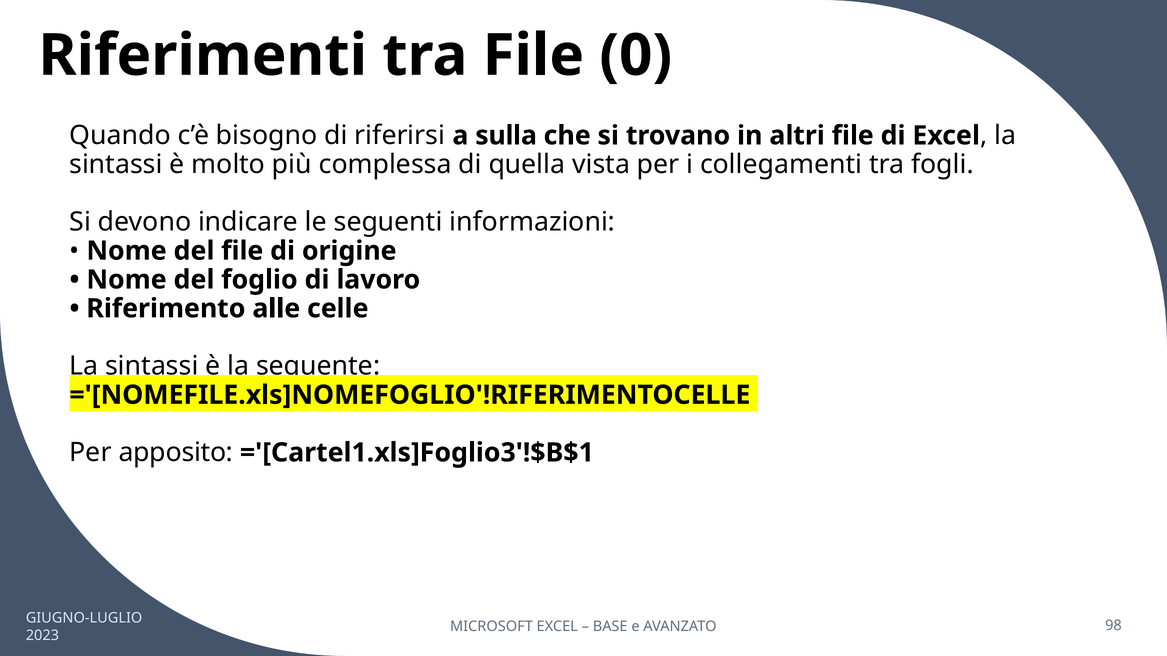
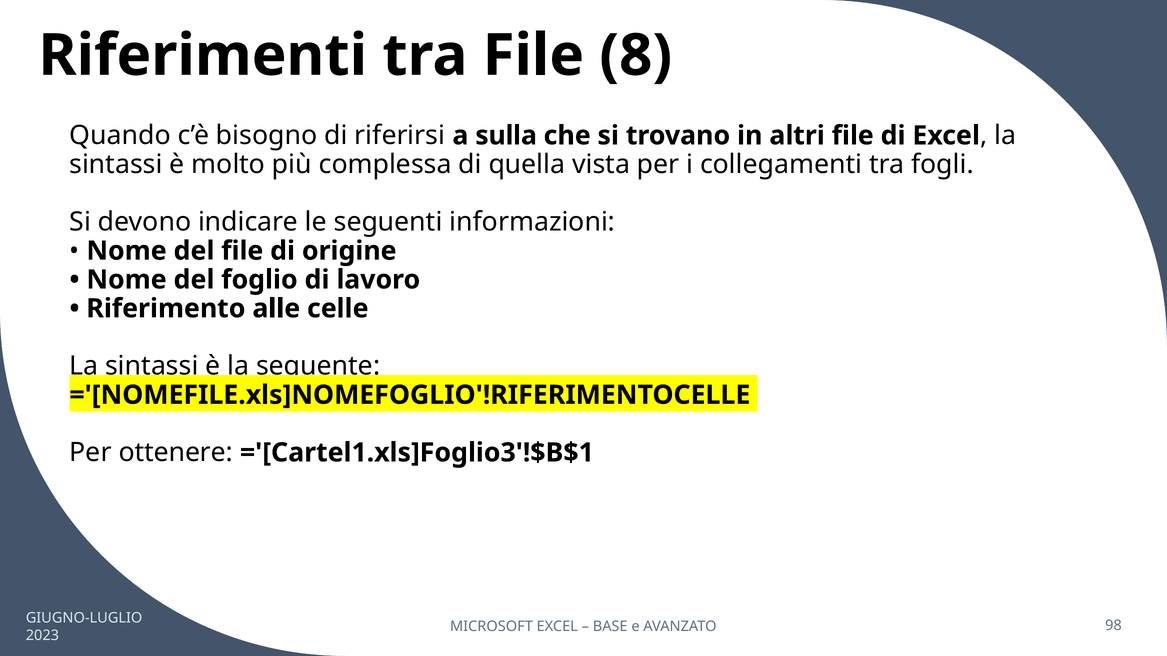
0: 0 -> 8
apposito: apposito -> ottenere
